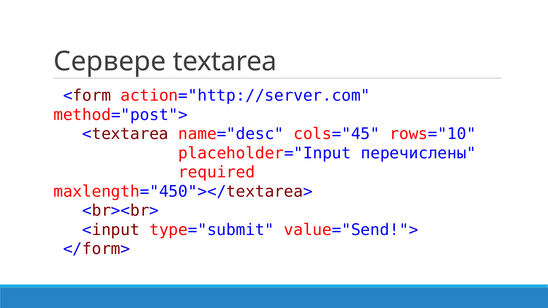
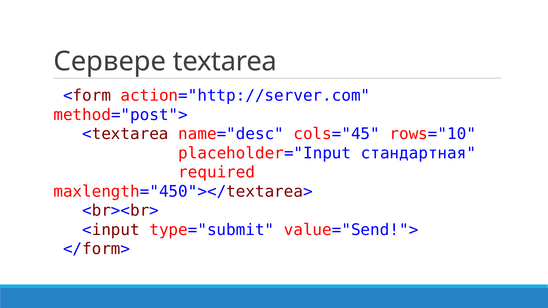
перечислены: перечислены -> стандартная
